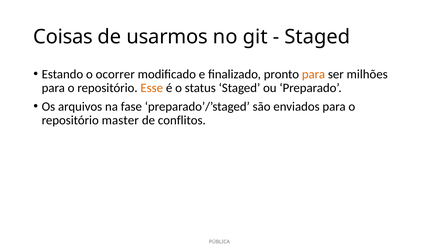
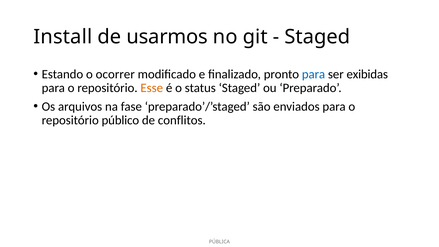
Coisas: Coisas -> Install
para at (313, 74) colour: orange -> blue
milhões: milhões -> exibidas
master: master -> público
